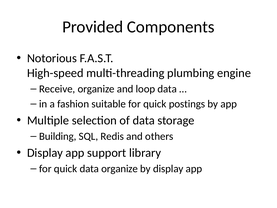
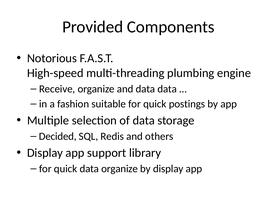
and loop: loop -> data
Building: Building -> Decided
